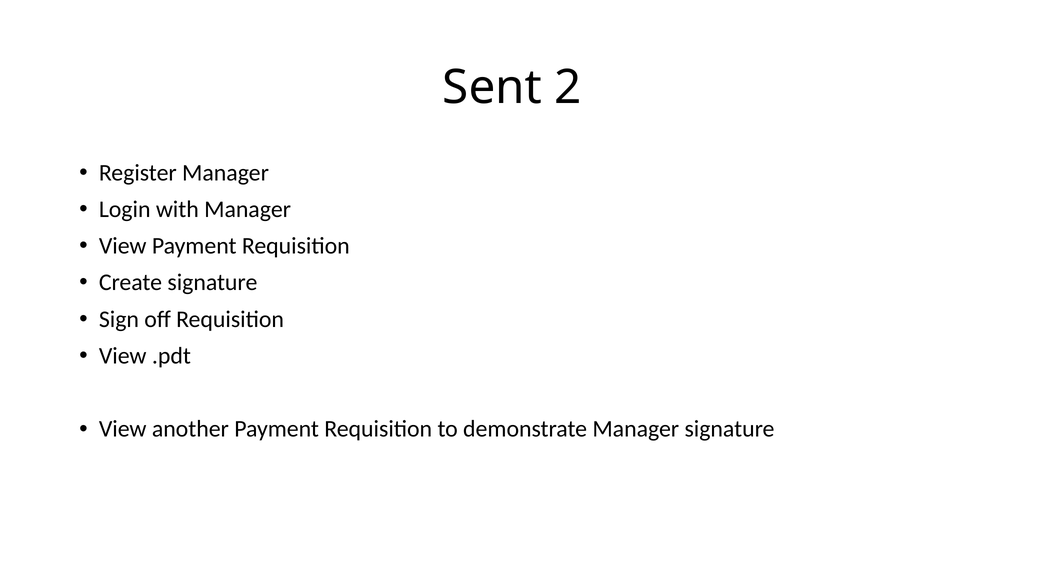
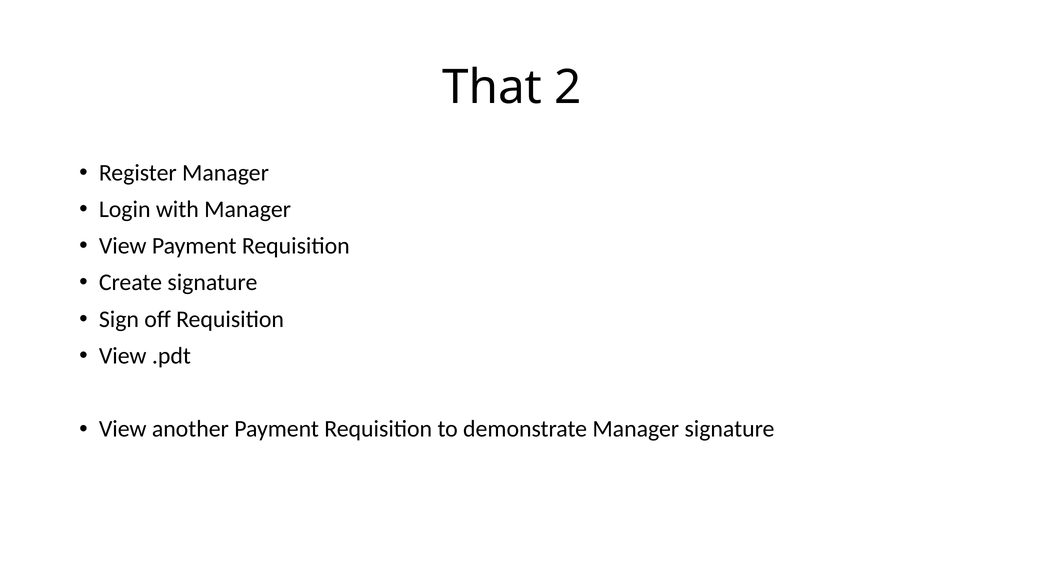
Sent: Sent -> That
